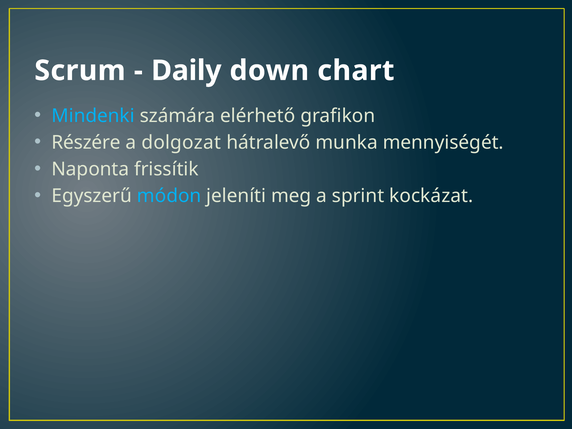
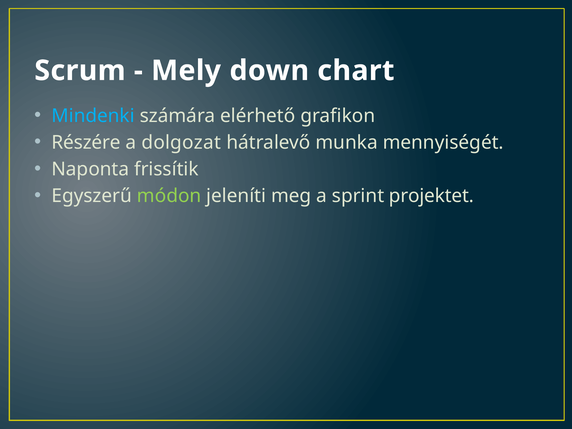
Daily: Daily -> Mely
módon colour: light blue -> light green
kockázat: kockázat -> projektet
